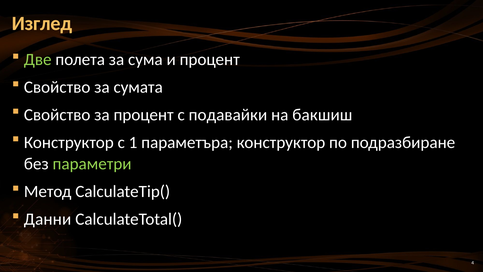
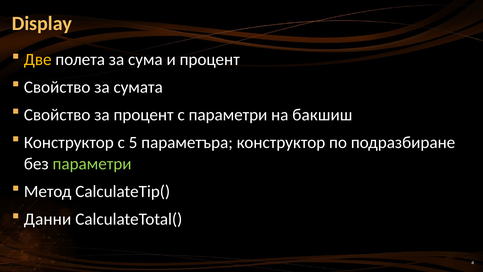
Изглед: Изглед -> Display
Две colour: light green -> yellow
с подавайки: подавайки -> параметри
1: 1 -> 5
